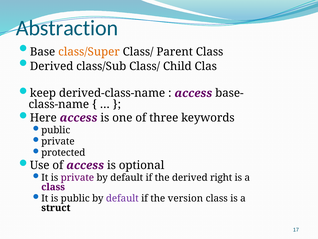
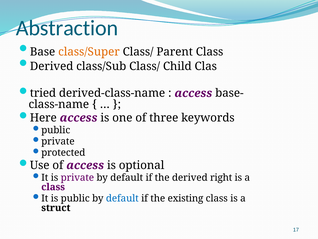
keep: keep -> tried
default at (122, 198) colour: purple -> blue
version: version -> existing
